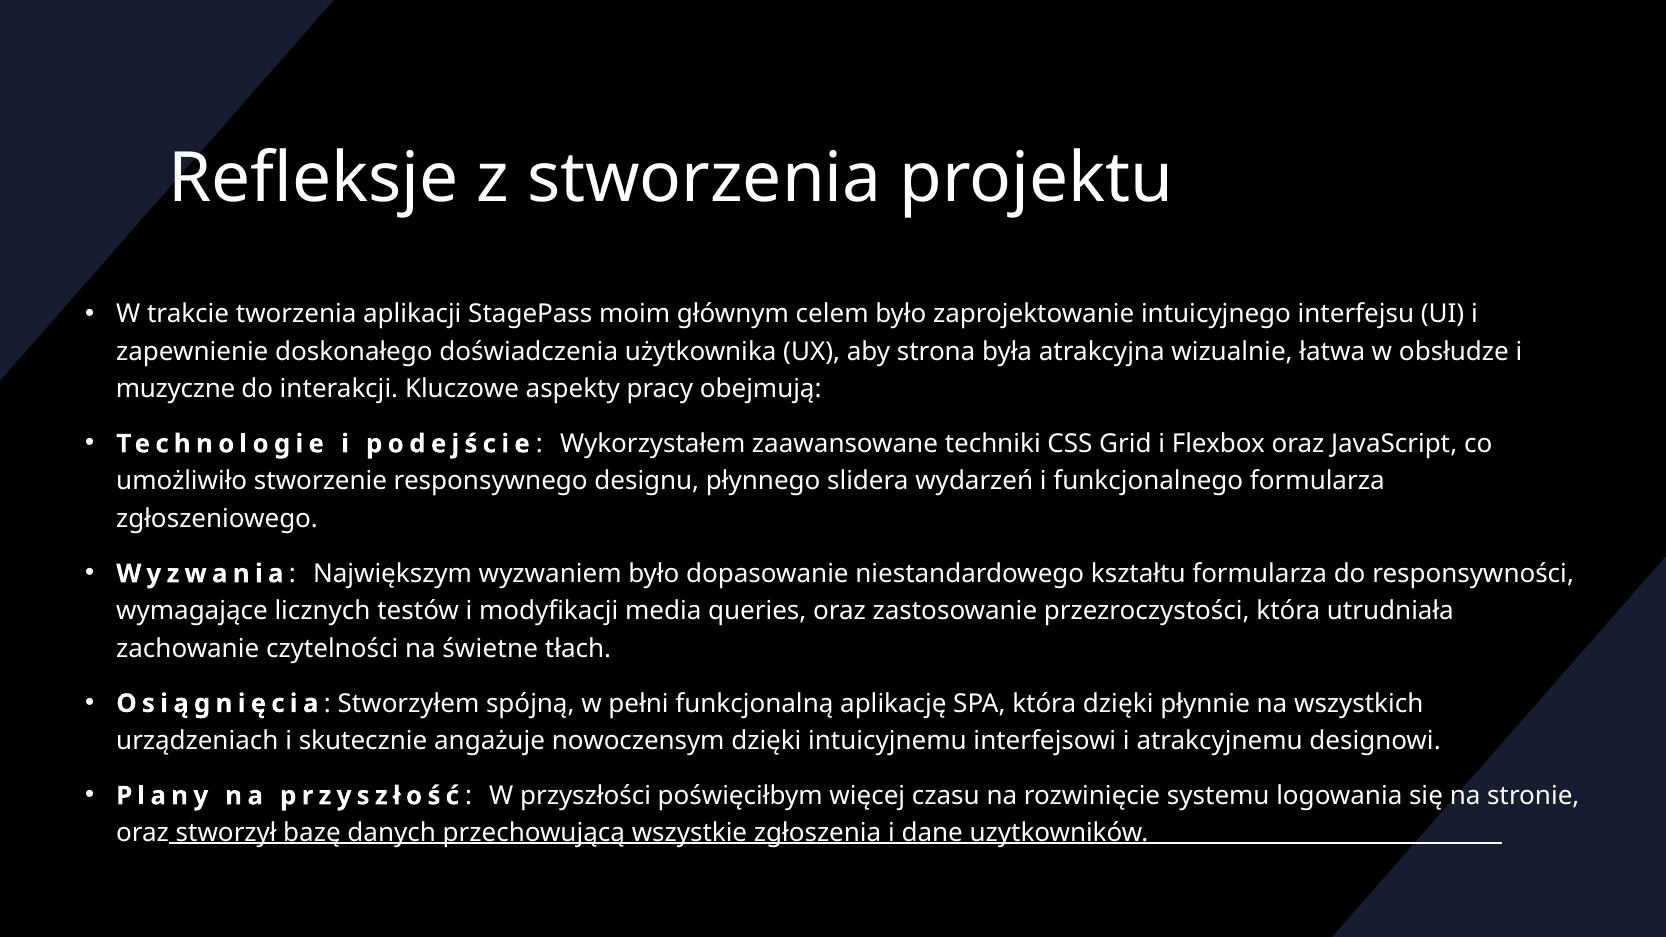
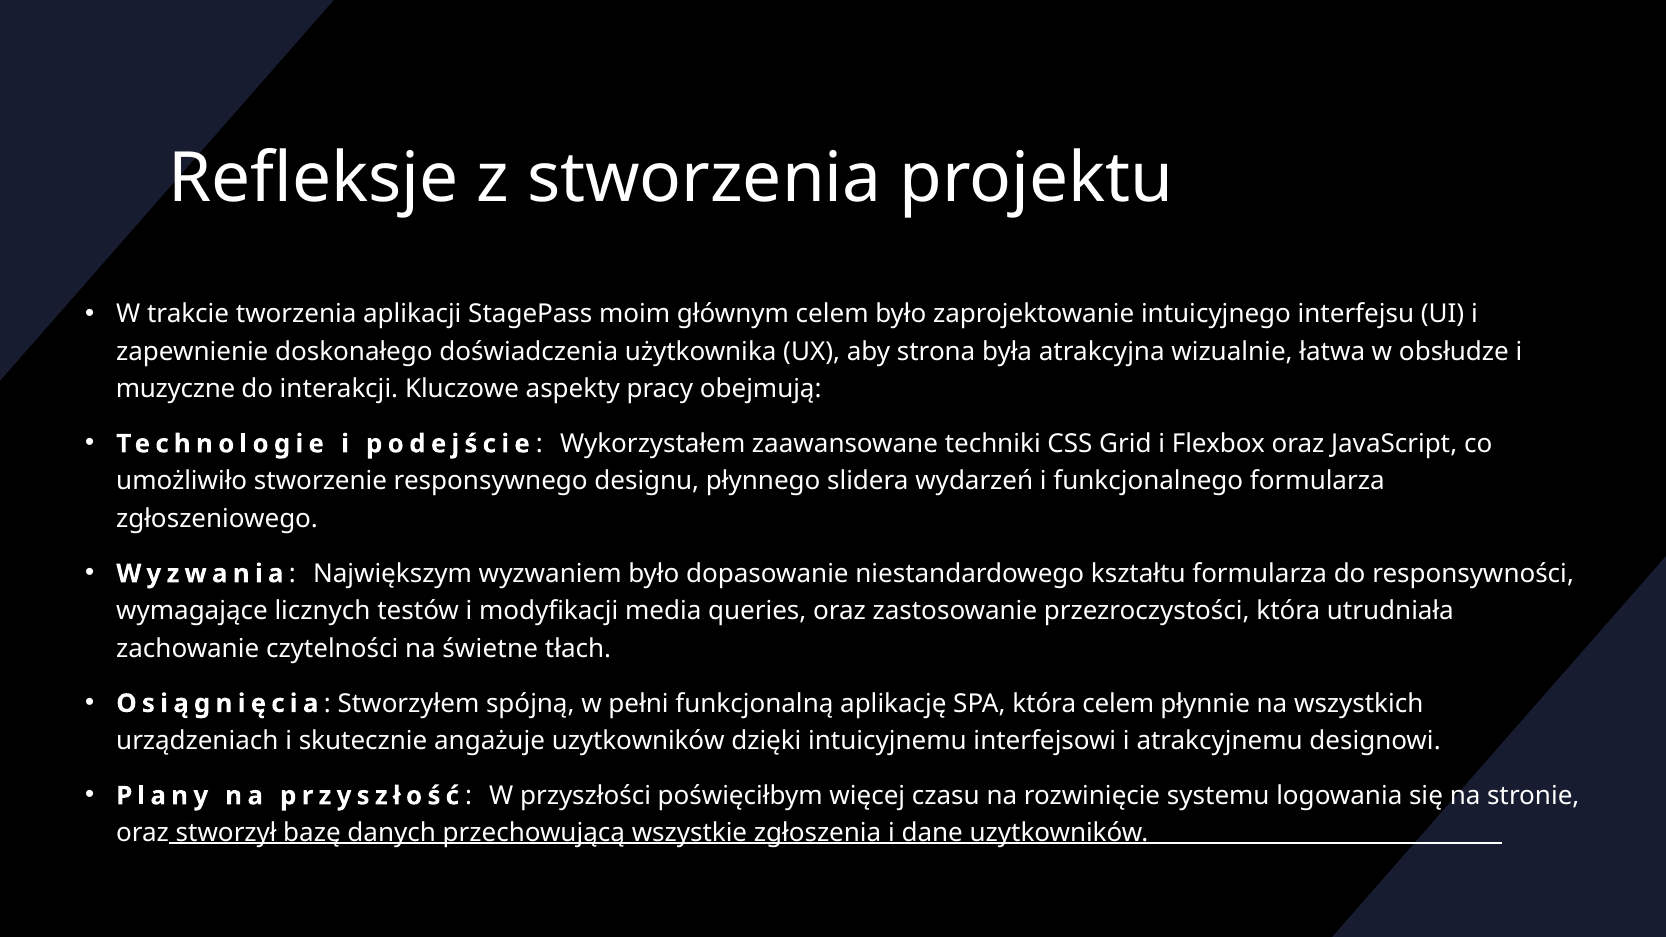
która dzięki: dzięki -> celem
angażuje nowoczensym: nowoczensym -> uzytkowników
